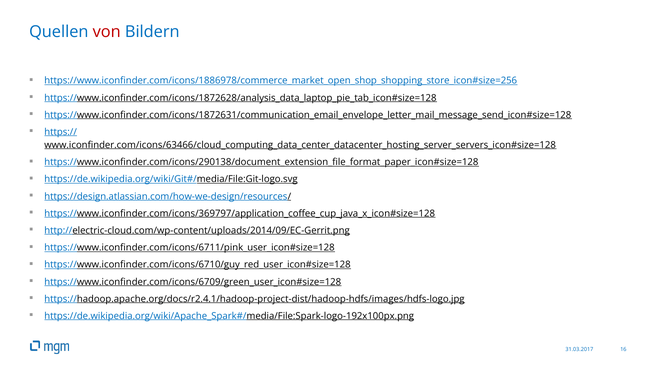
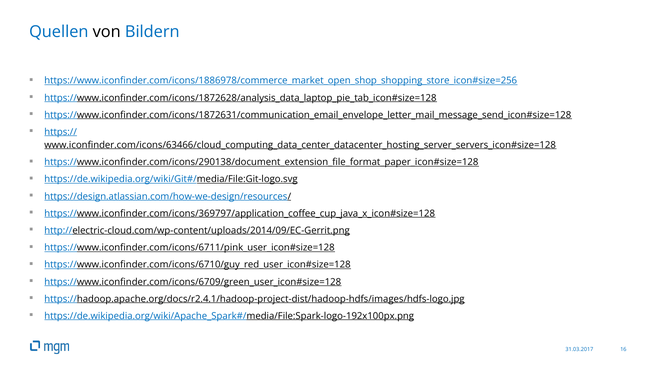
von colour: red -> black
